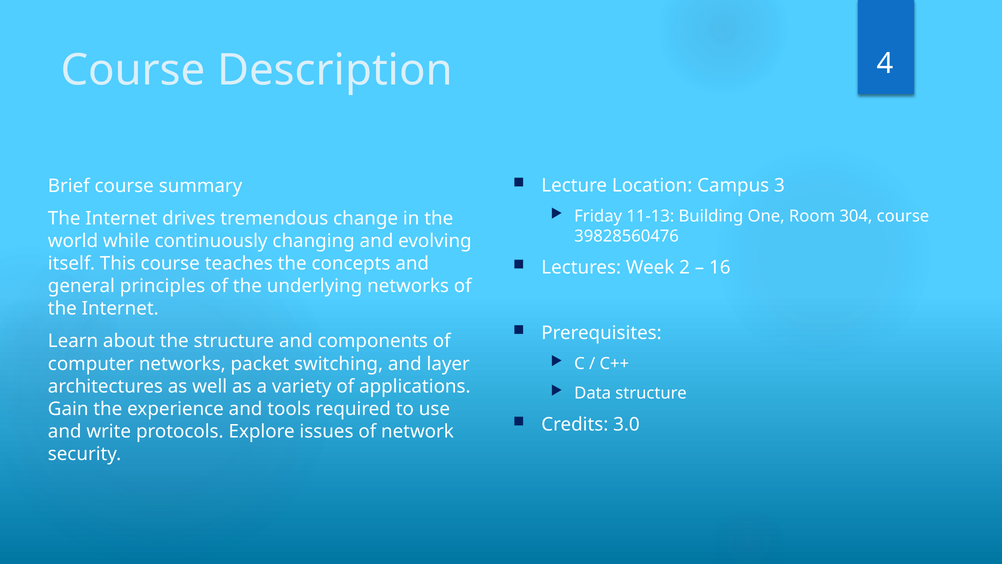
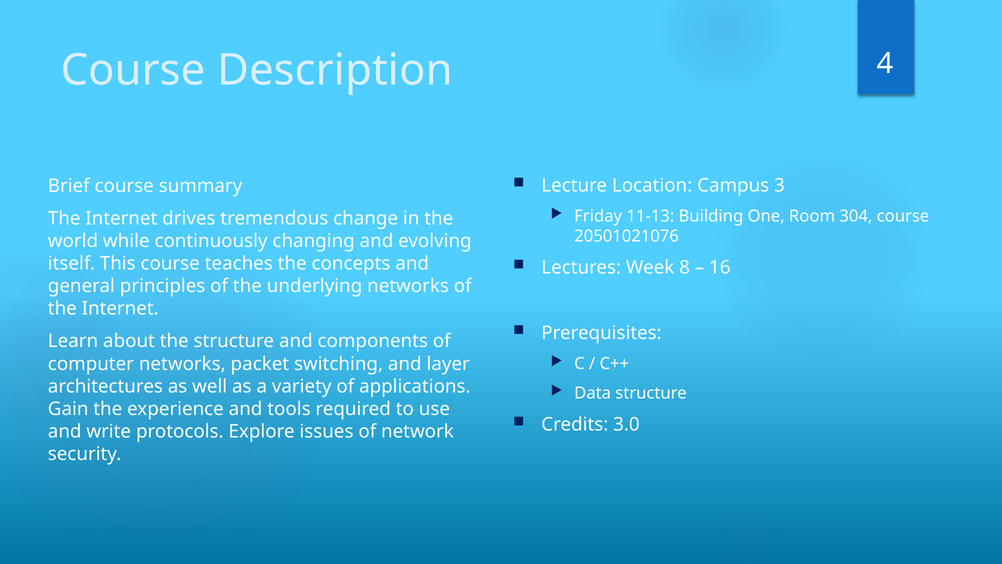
39828560476: 39828560476 -> 20501021076
2: 2 -> 8
